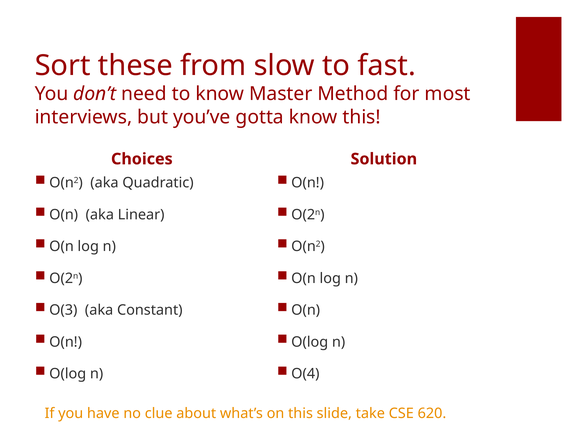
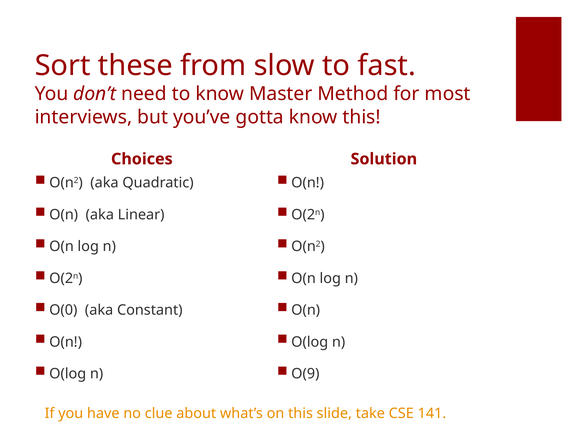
O(3: O(3 -> O(0
O(4: O(4 -> O(9
620: 620 -> 141
